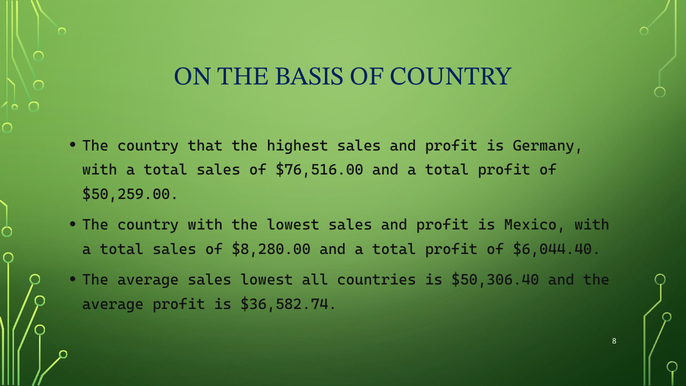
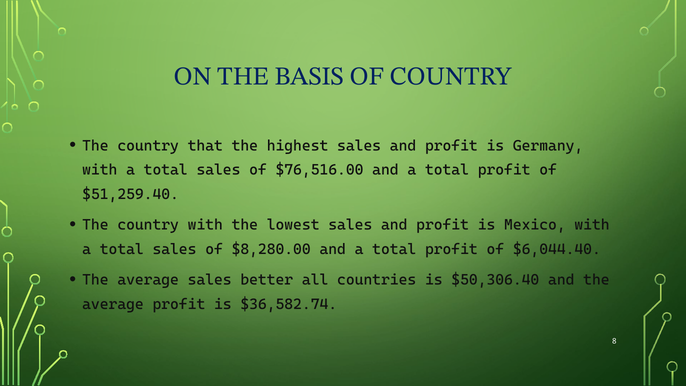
$50,259.00: $50,259.00 -> $51,259.40
sales lowest: lowest -> better
